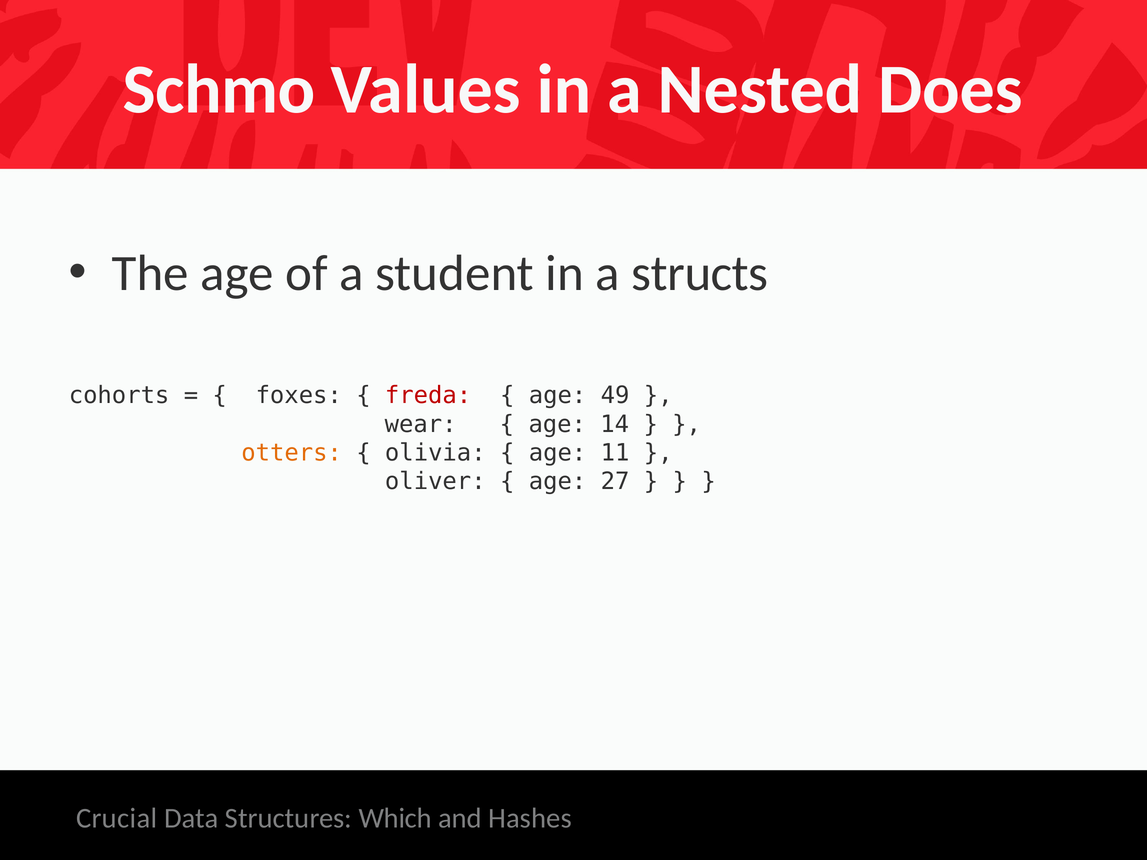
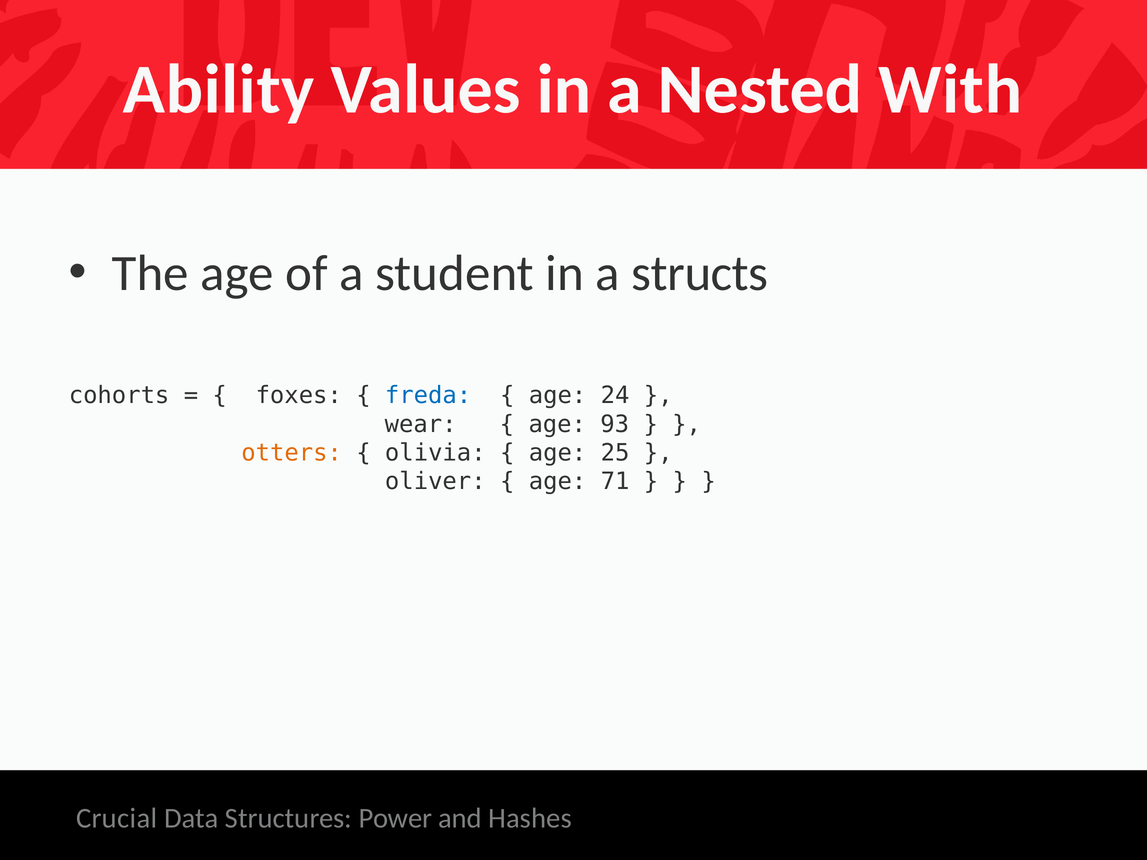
Schmo: Schmo -> Ability
Does: Does -> With
freda colour: red -> blue
49: 49 -> 24
14: 14 -> 93
11: 11 -> 25
27: 27 -> 71
Which: Which -> Power
